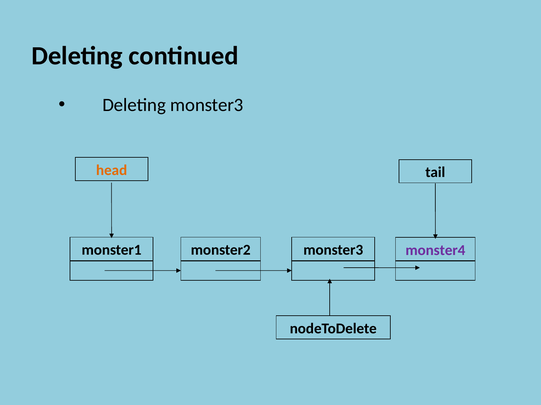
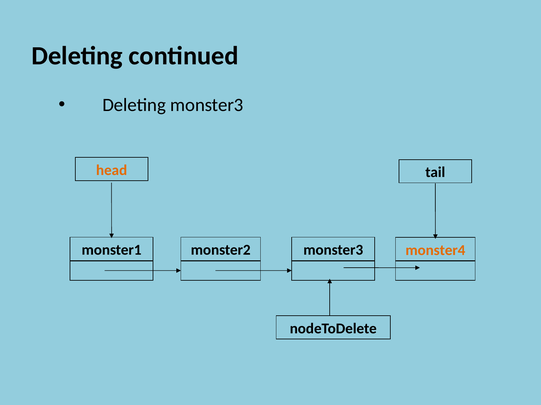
monster4 colour: purple -> orange
